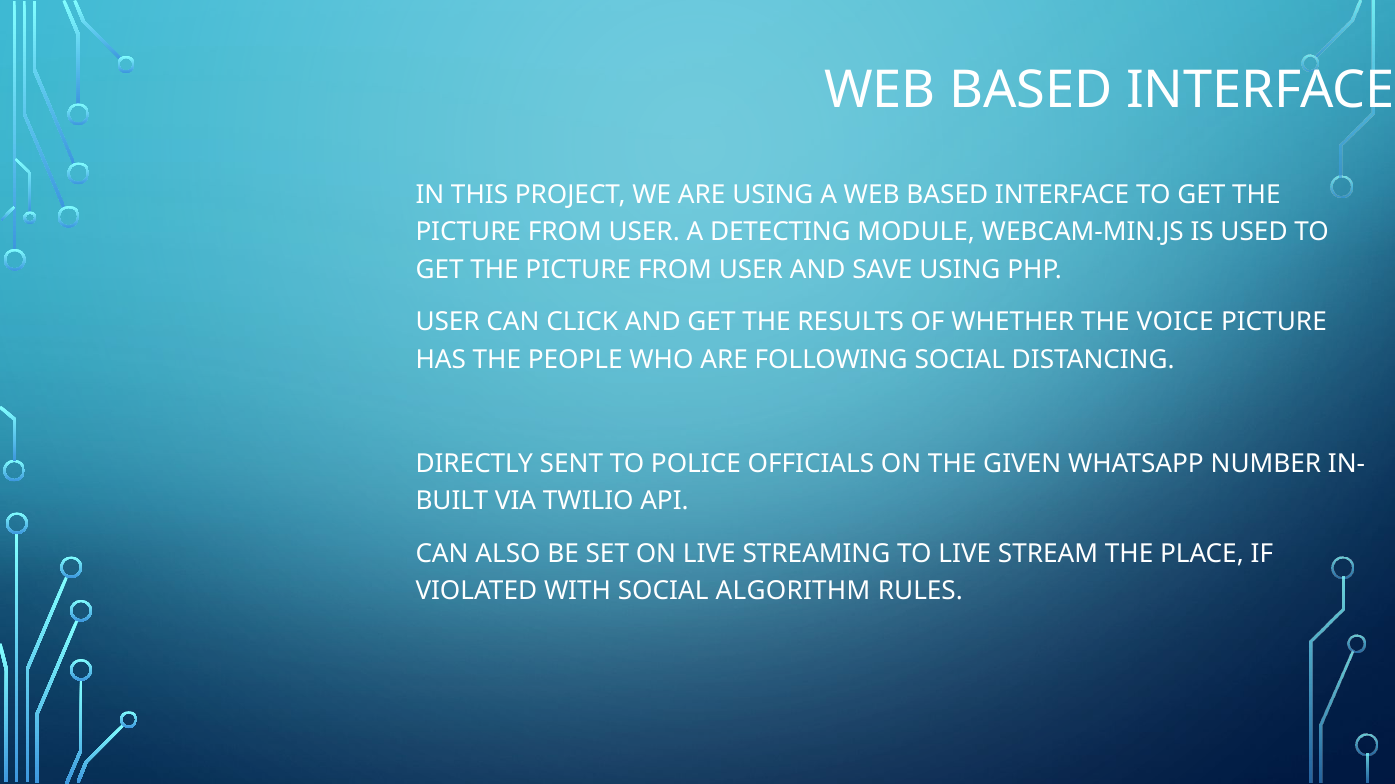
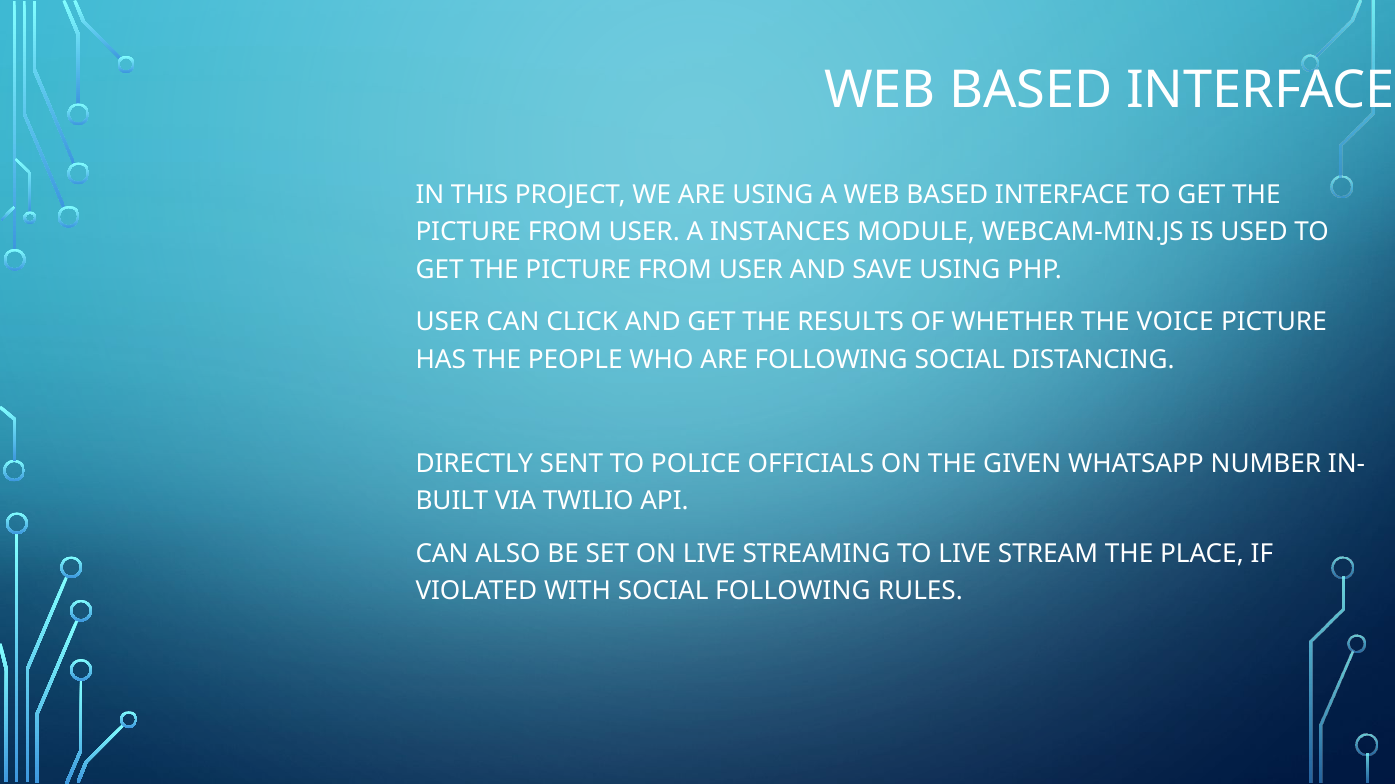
DETECTING: DETECTING -> INSTANCES
SOCIAL ALGORITHM: ALGORITHM -> FOLLOWING
